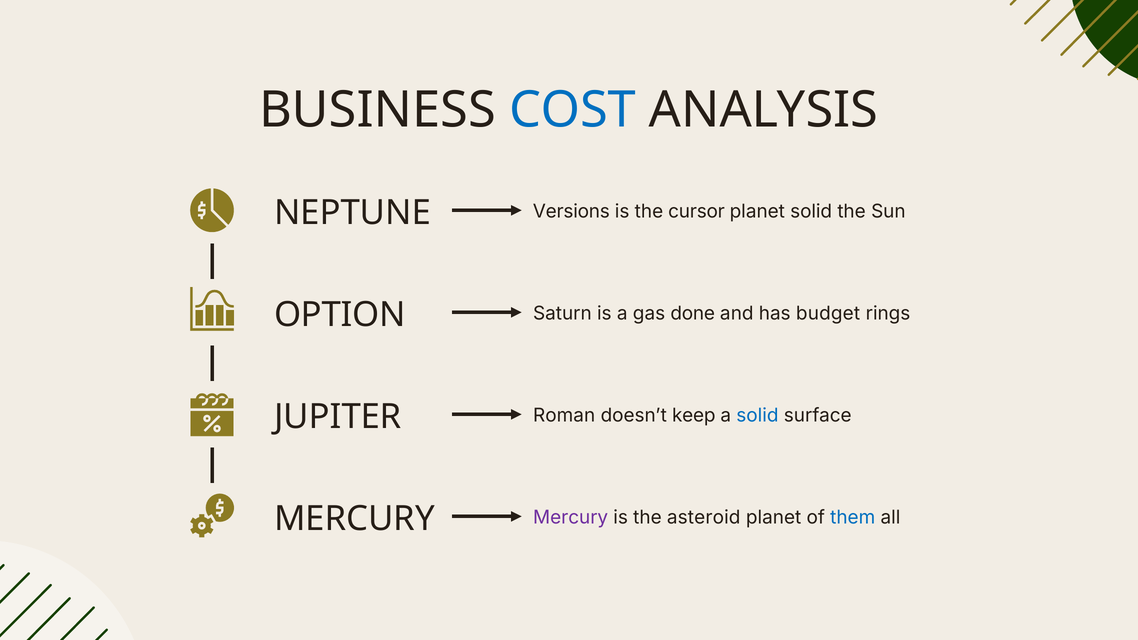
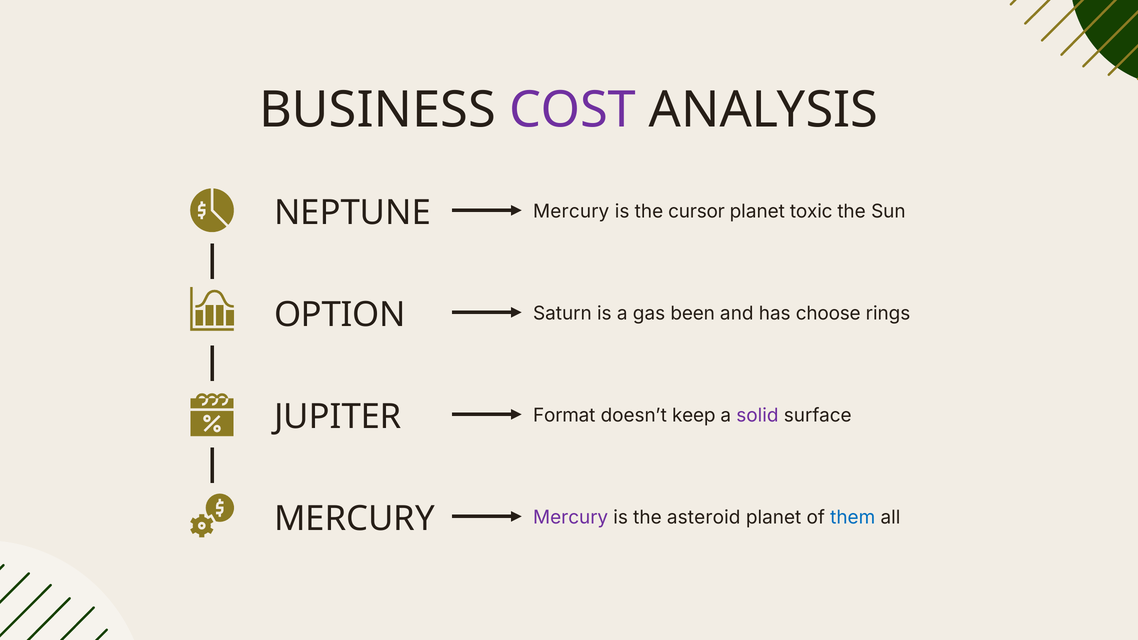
COST colour: blue -> purple
NEPTUNE Versions: Versions -> Mercury
planet solid: solid -> toxic
done: done -> been
budget: budget -> choose
Roman: Roman -> Format
solid at (757, 416) colour: blue -> purple
